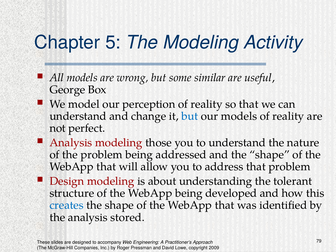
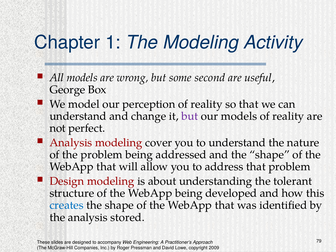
5: 5 -> 1
similar: similar -> second
but at (190, 116) colour: blue -> purple
those: those -> cover
